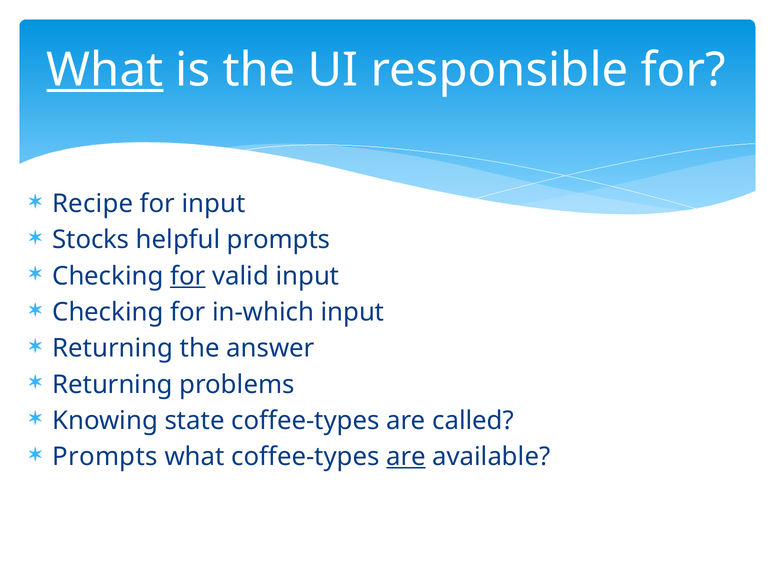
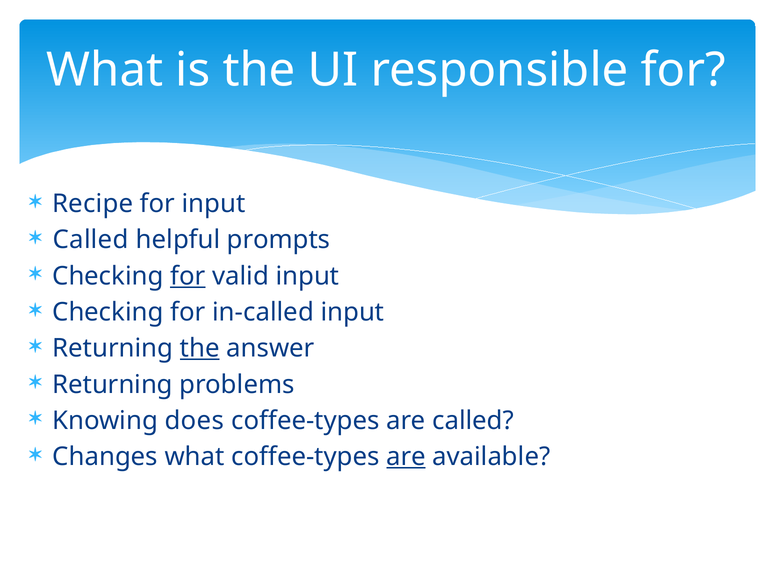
What at (105, 70) underline: present -> none
Stocks at (91, 240): Stocks -> Called
in-which: in-which -> in-called
the at (200, 348) underline: none -> present
state: state -> does
Prompts at (105, 456): Prompts -> Changes
